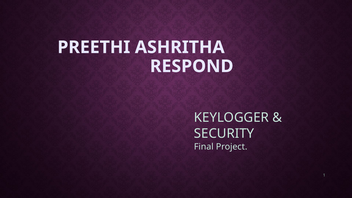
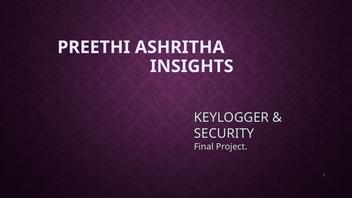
RESPOND: RESPOND -> INSIGHTS
